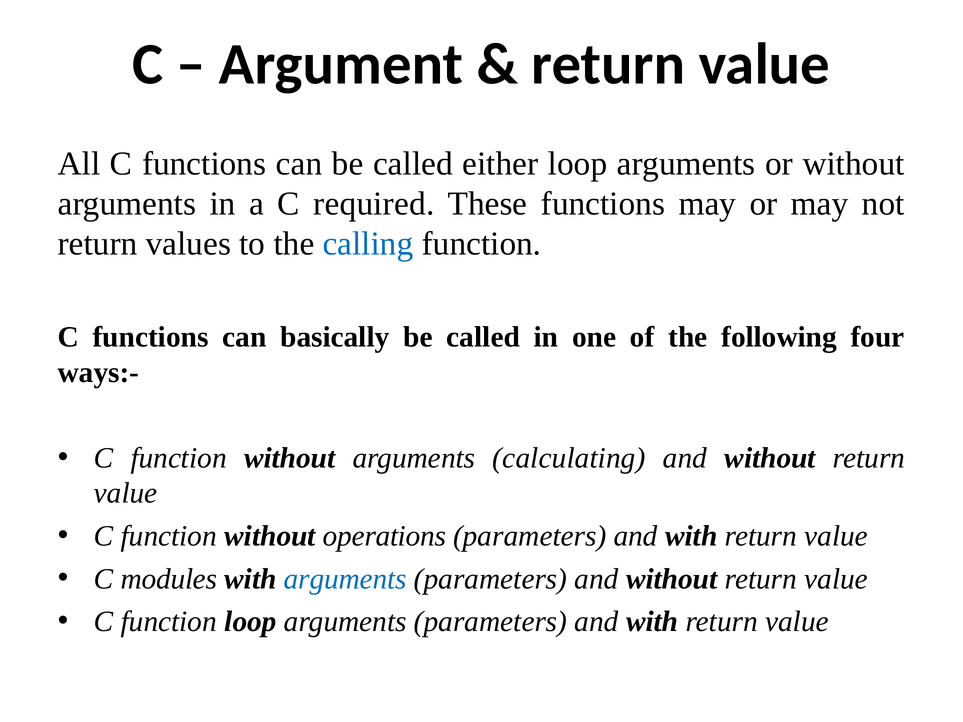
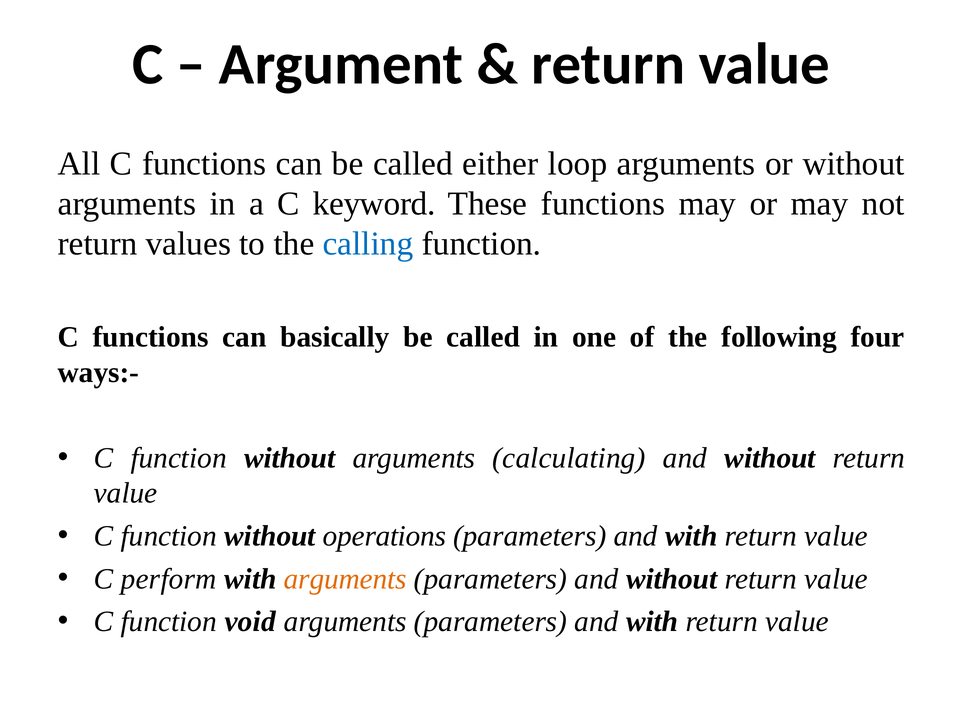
required: required -> keyword
modules: modules -> perform
arguments at (345, 579) colour: blue -> orange
function loop: loop -> void
